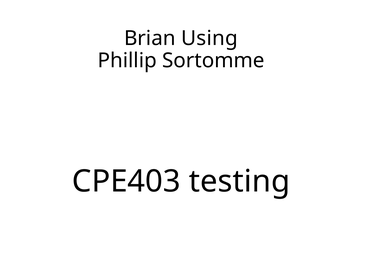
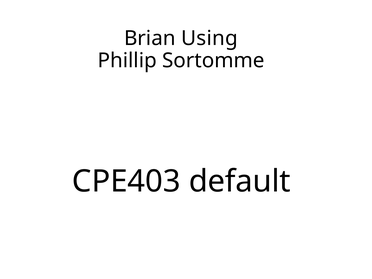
testing: testing -> default
